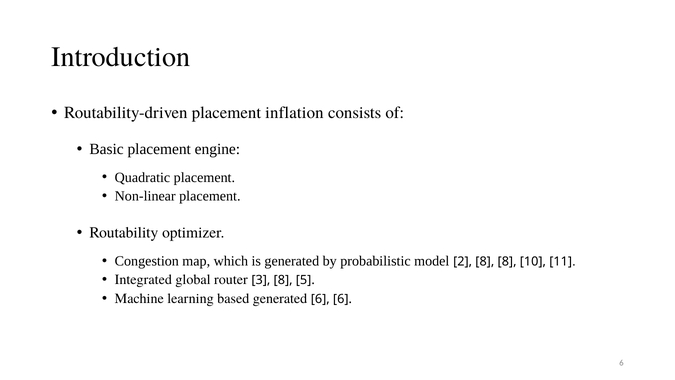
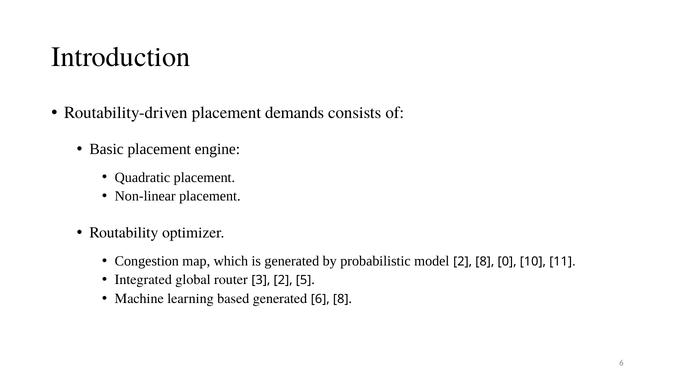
inflation: inflation -> demands
8 8: 8 -> 0
3 8: 8 -> 2
6 6: 6 -> 8
